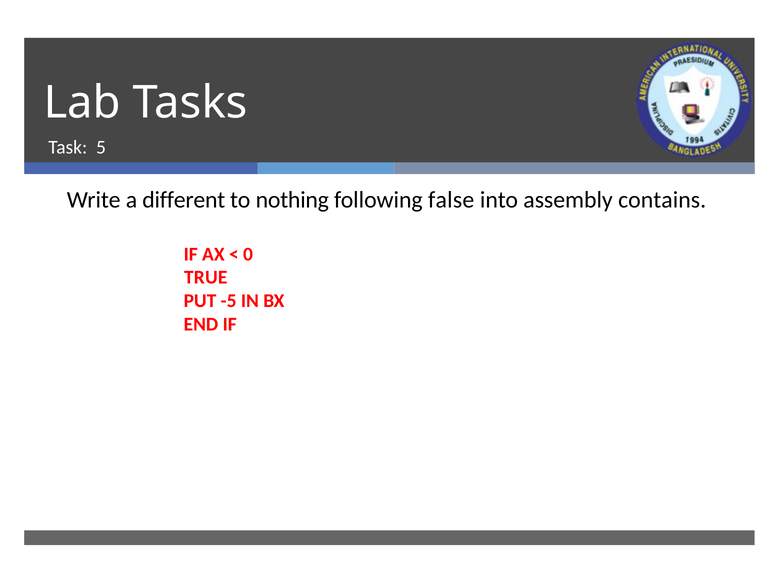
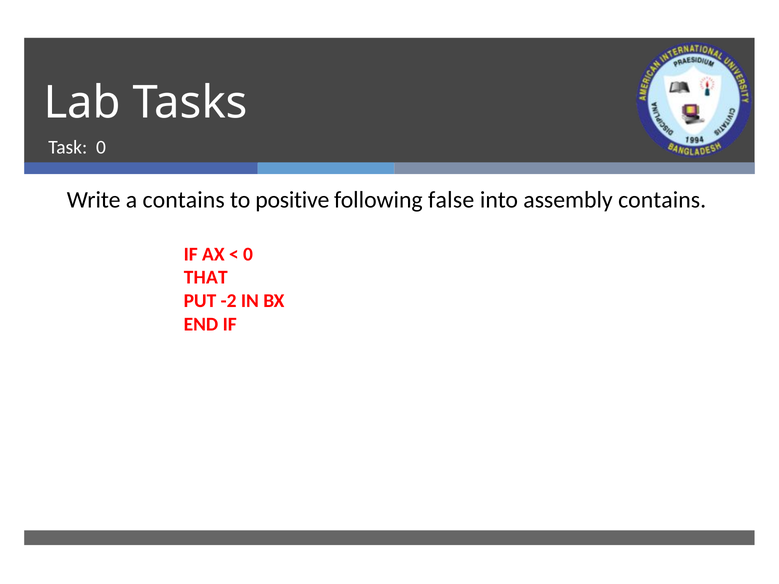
Task 5: 5 -> 0
a different: different -> contains
nothing: nothing -> positive
TRUE: TRUE -> THAT
-5: -5 -> -2
